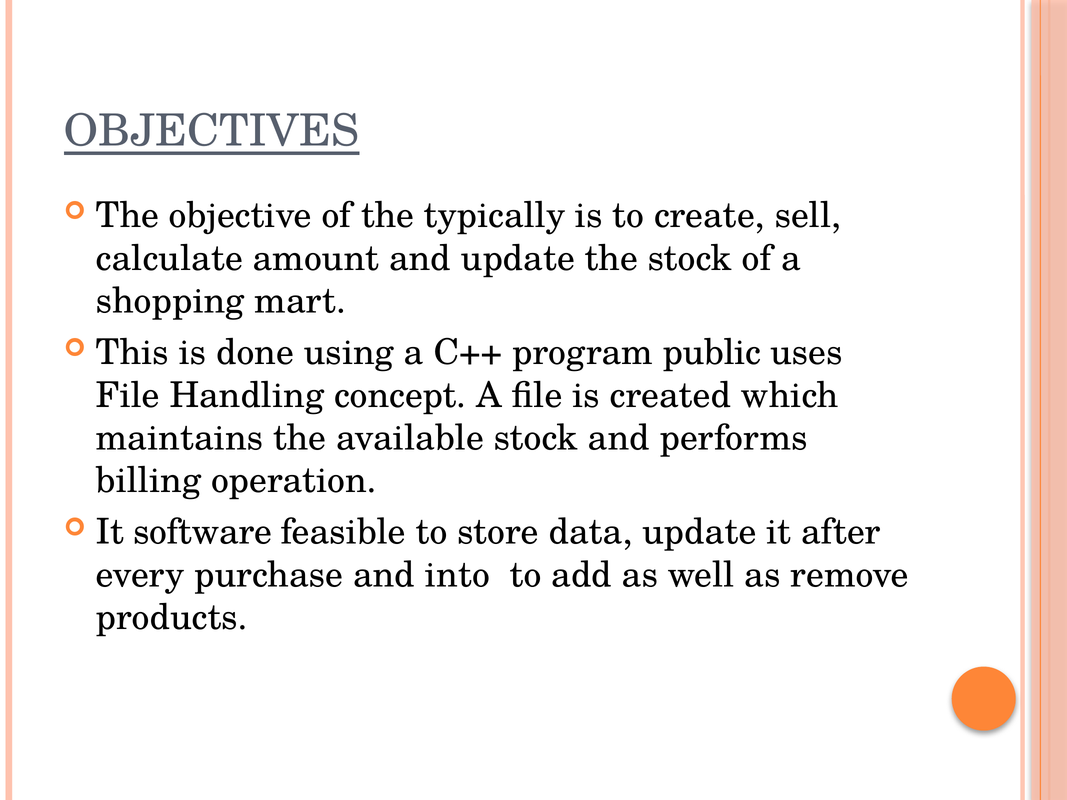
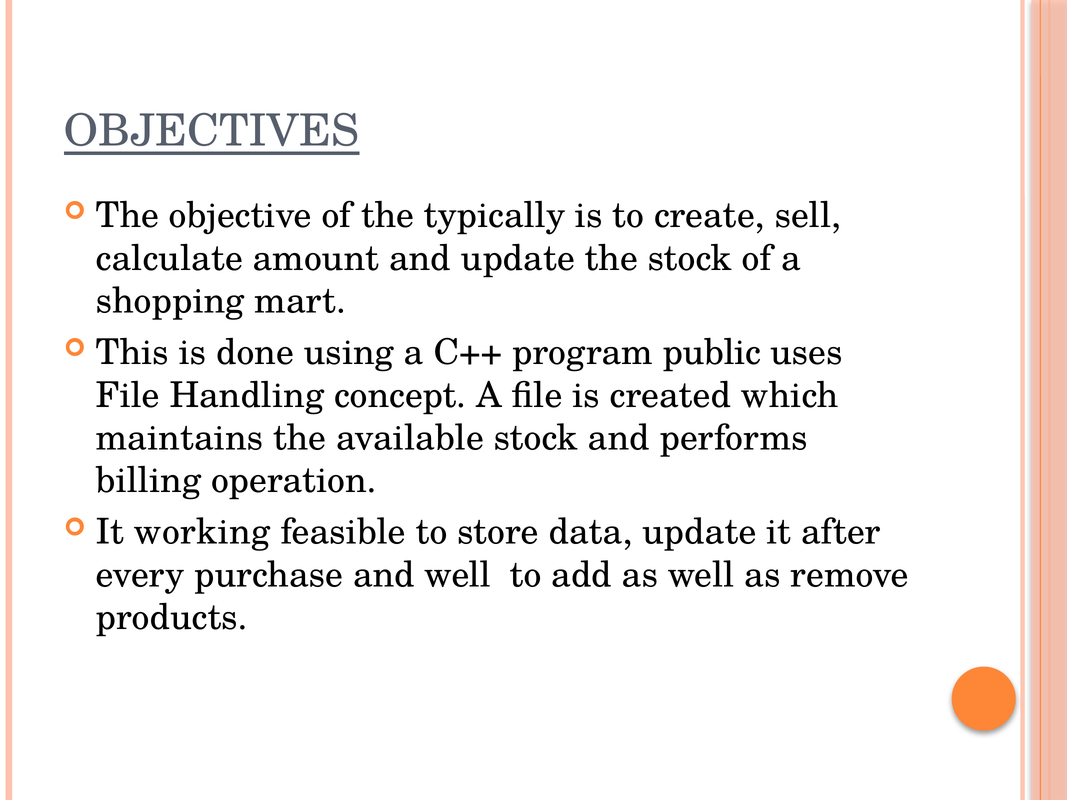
software: software -> working
and into: into -> well
